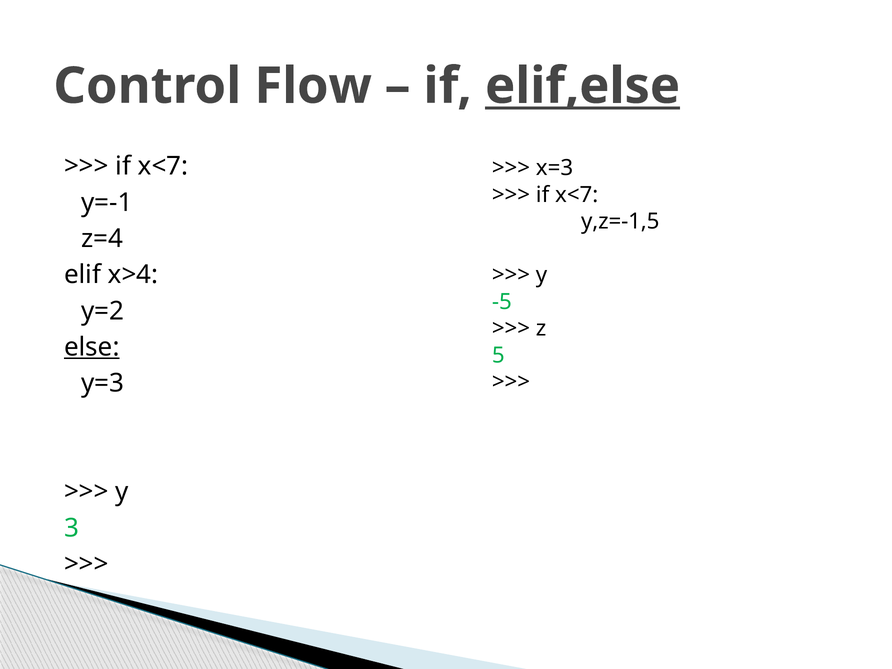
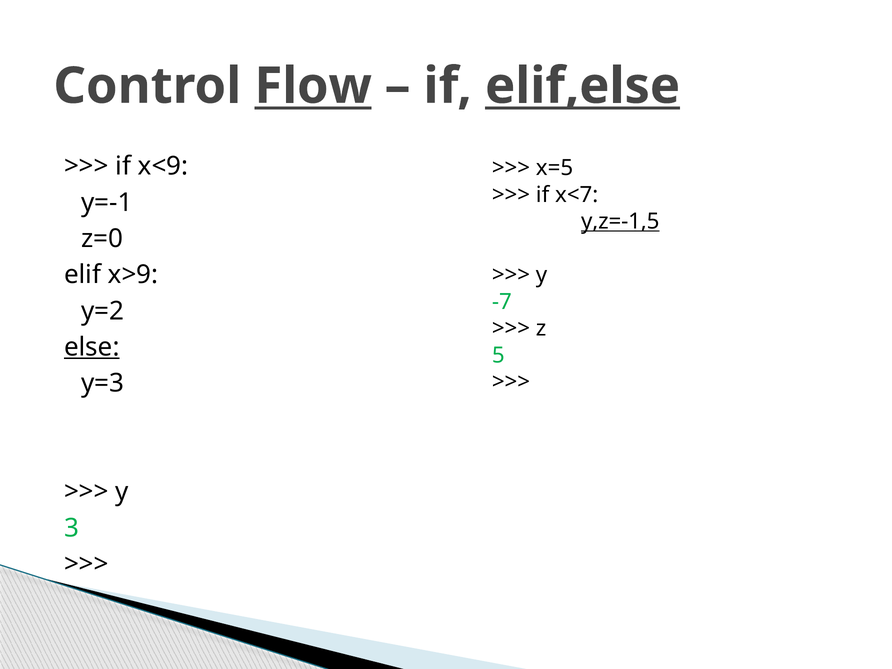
Flow underline: none -> present
x<7 at (163, 166): x<7 -> x<9
x=3: x=3 -> x=5
y,z=-1,5 underline: none -> present
z=4: z=4 -> z=0
x>4: x>4 -> x>9
-5: -5 -> -7
